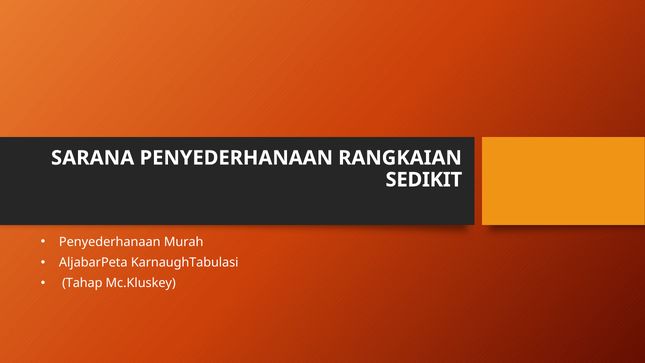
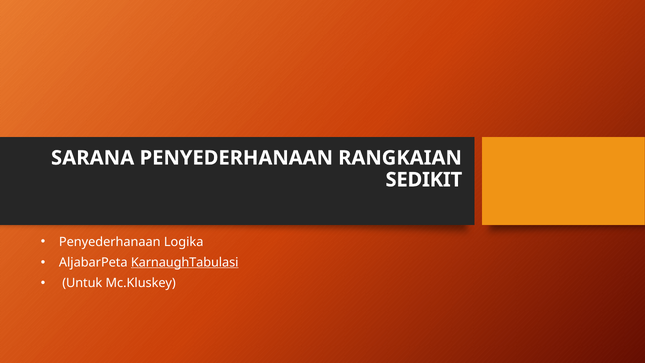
Murah: Murah -> Logika
KarnaughTabulasi underline: none -> present
Tahap: Tahap -> Untuk
